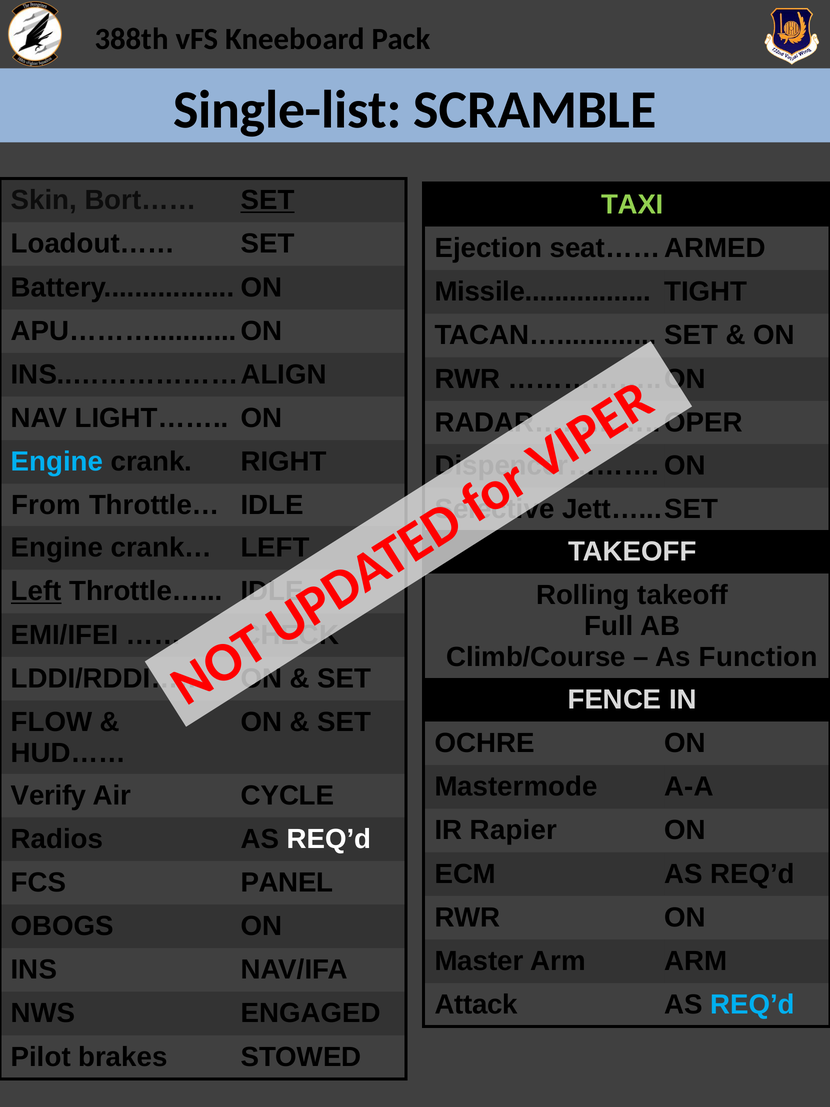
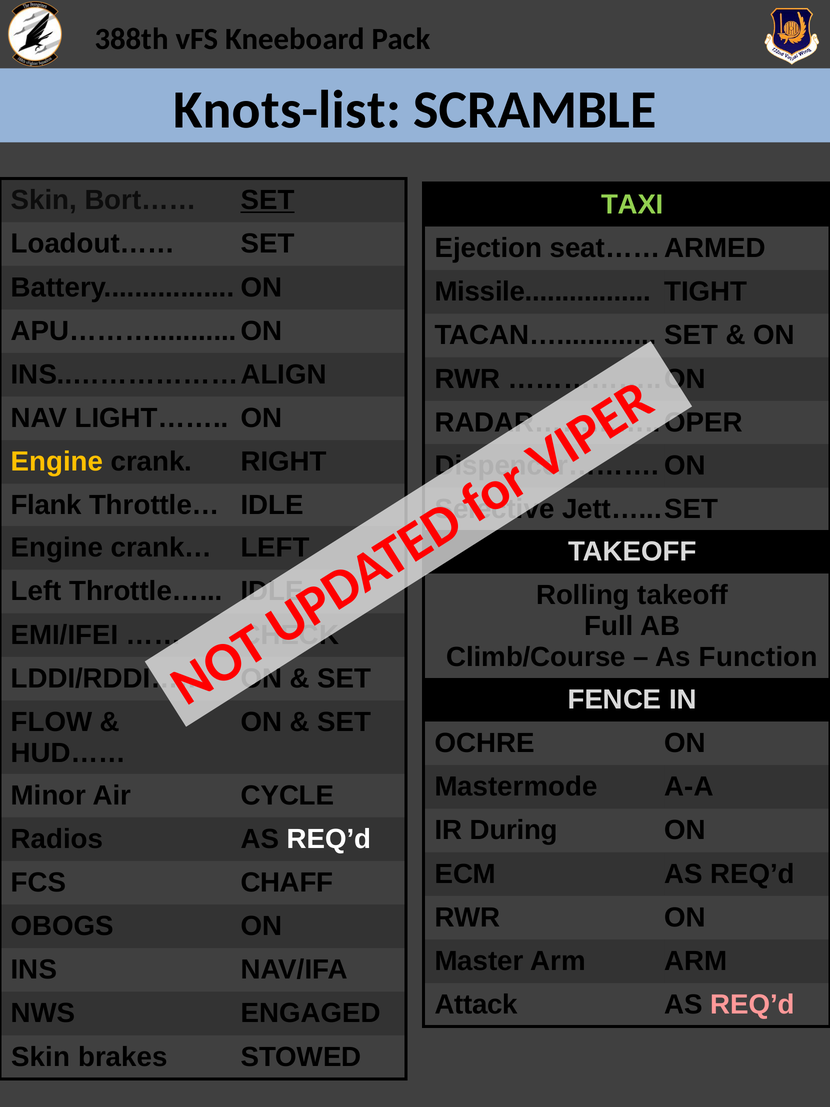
Single-list: Single-list -> Knots-list
Engine at (57, 462) colour: light blue -> yellow
From: From -> Flank
Left at (36, 591) underline: present -> none
Verify: Verify -> Minor
Rapier: Rapier -> During
PANEL: PANEL -> CHAFF
REQ’d at (753, 1004) colour: light blue -> pink
Pilot at (41, 1057): Pilot -> Skin
